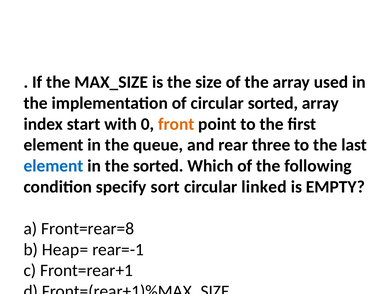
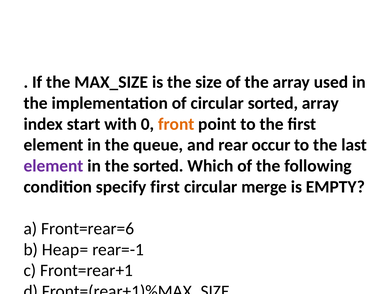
three: three -> occur
element at (54, 166) colour: blue -> purple
specify sort: sort -> first
linked: linked -> merge
Front=rear=8: Front=rear=8 -> Front=rear=6
